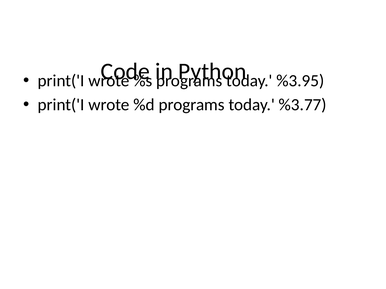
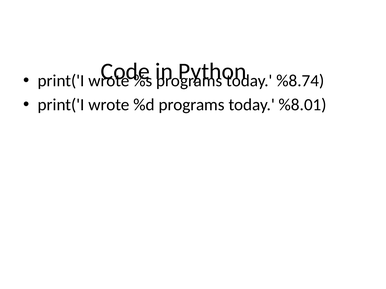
%3.95: %3.95 -> %8.74
%3.77: %3.77 -> %8.01
